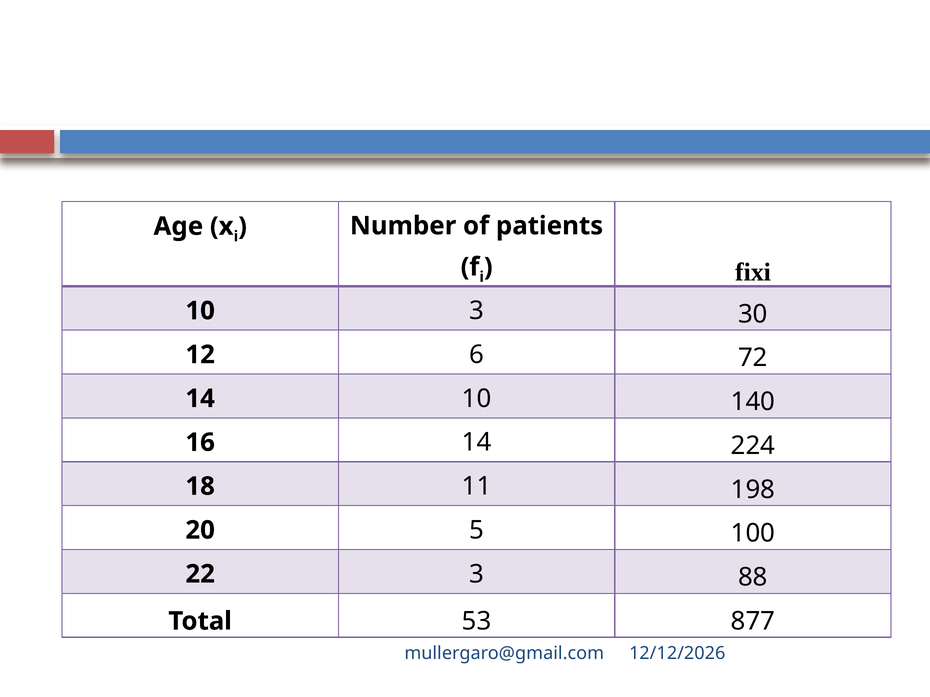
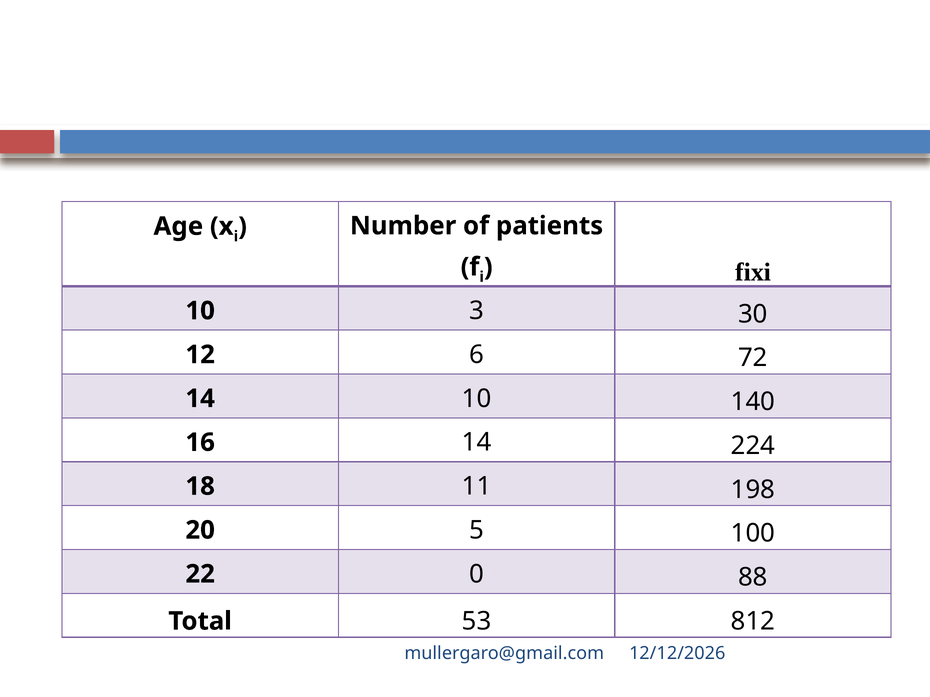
22 3: 3 -> 0
877: 877 -> 812
